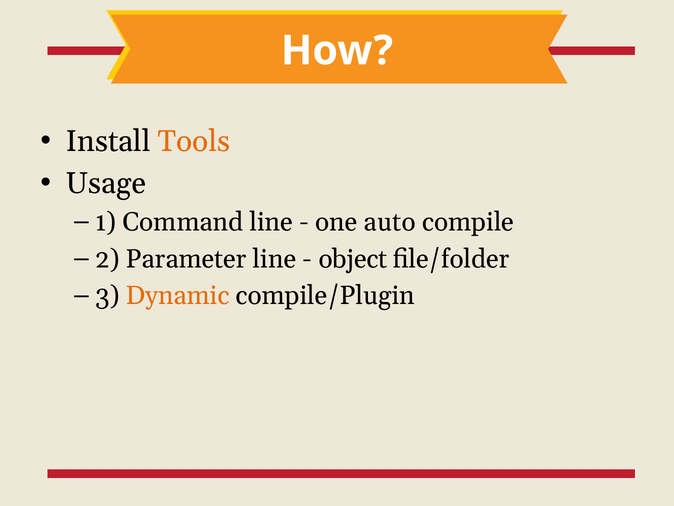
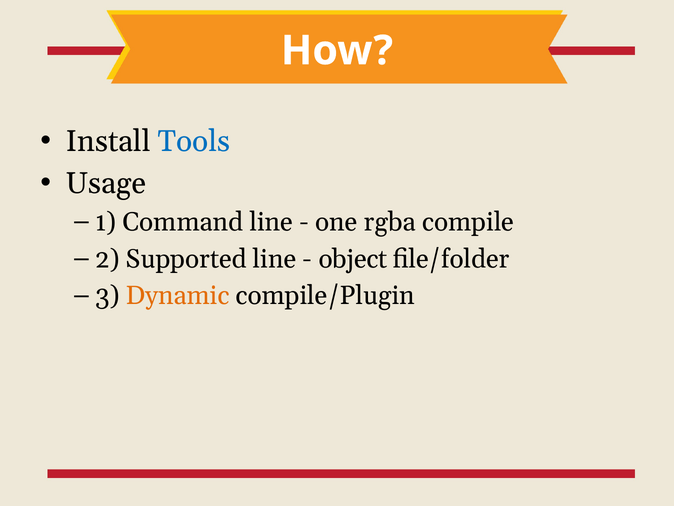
Tools colour: orange -> blue
auto: auto -> rgba
Parameter: Parameter -> Supported
